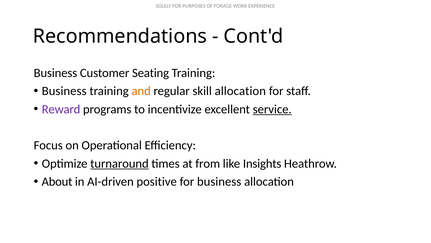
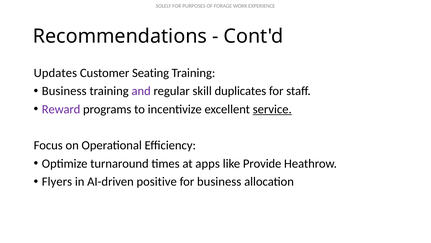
Business at (55, 73): Business -> Updates
and colour: orange -> purple
skill allocation: allocation -> duplicates
turnaround underline: present -> none
from: from -> apps
Insights: Insights -> Provide
About: About -> Flyers
